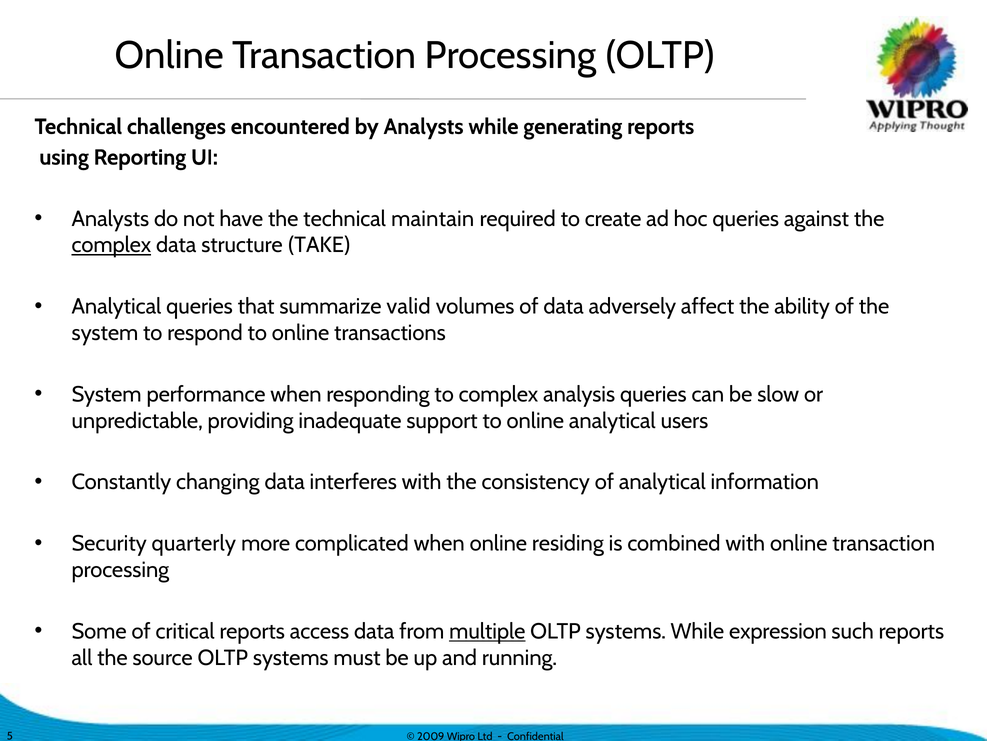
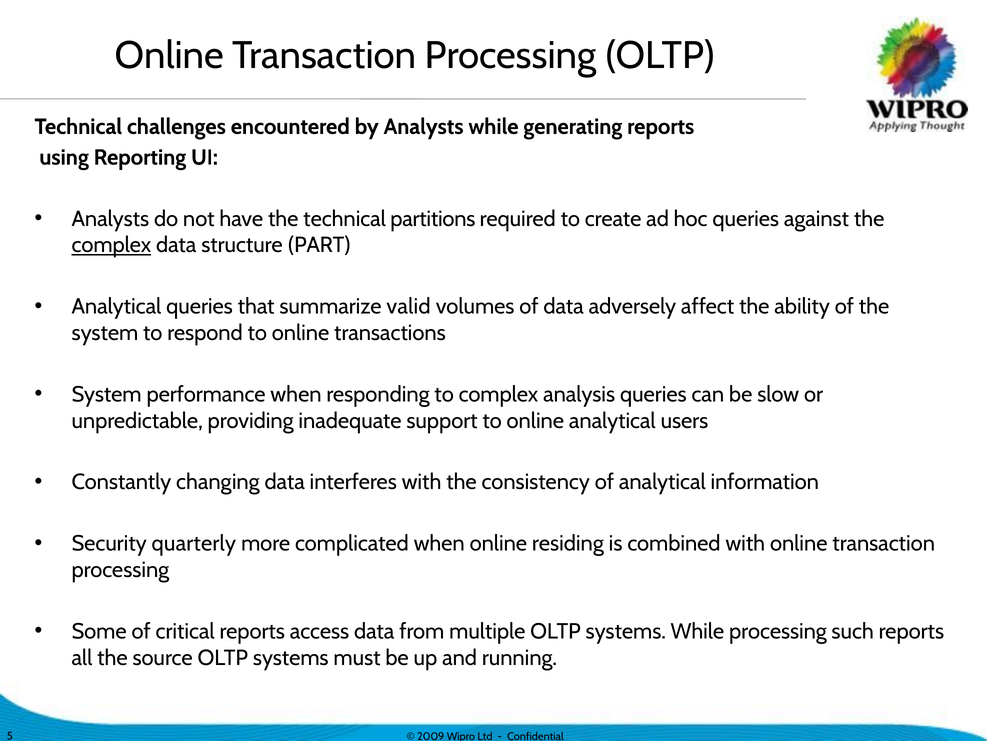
maintain: maintain -> partitions
TAKE: TAKE -> PART
multiple underline: present -> none
While expression: expression -> processing
